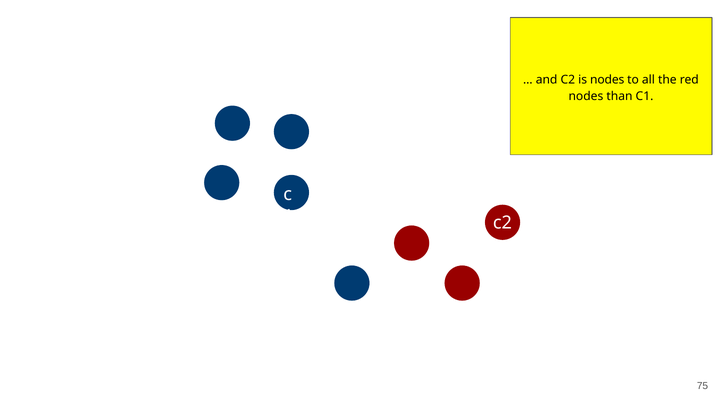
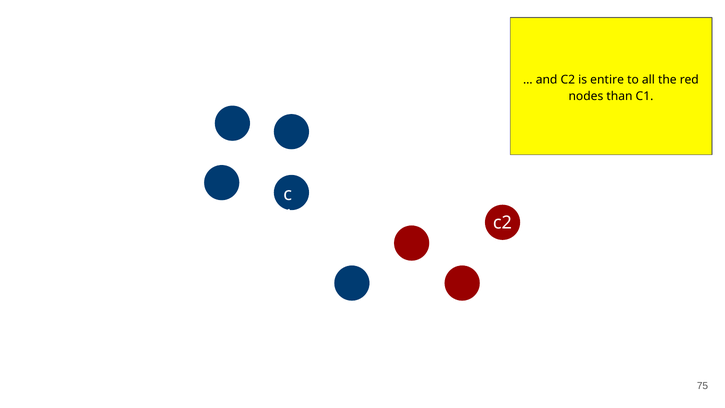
is nodes: nodes -> entire
